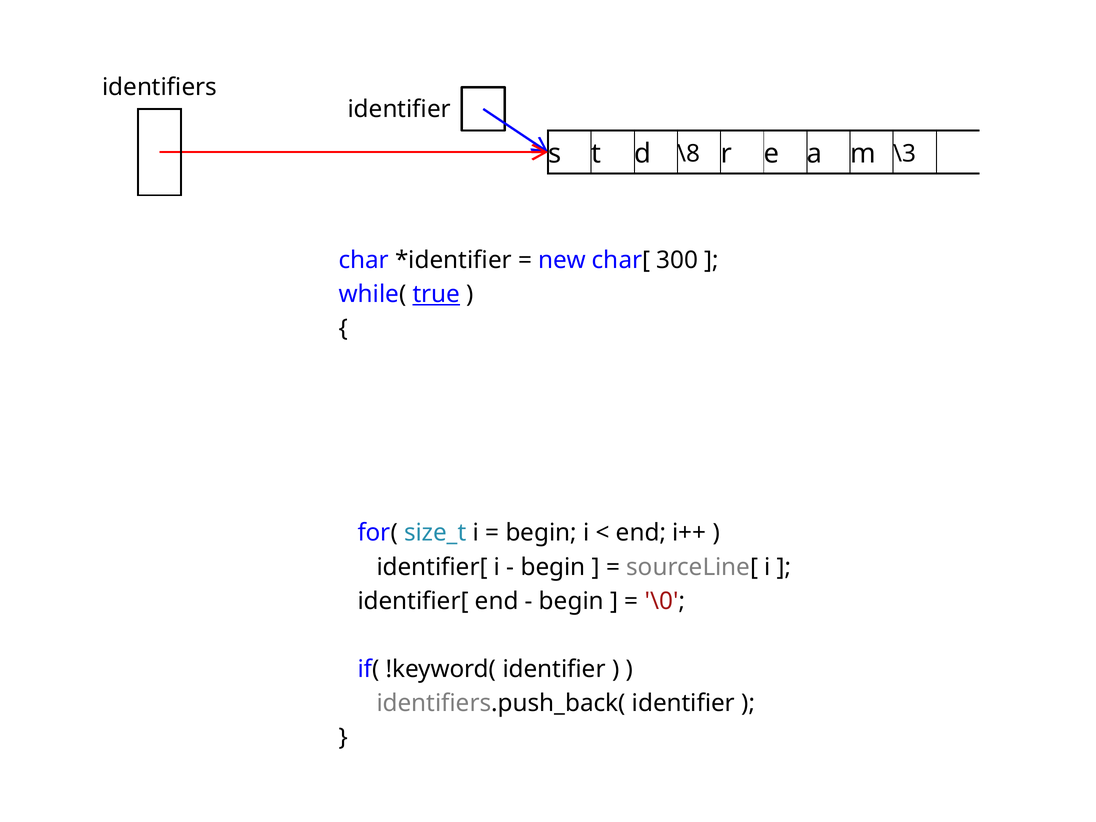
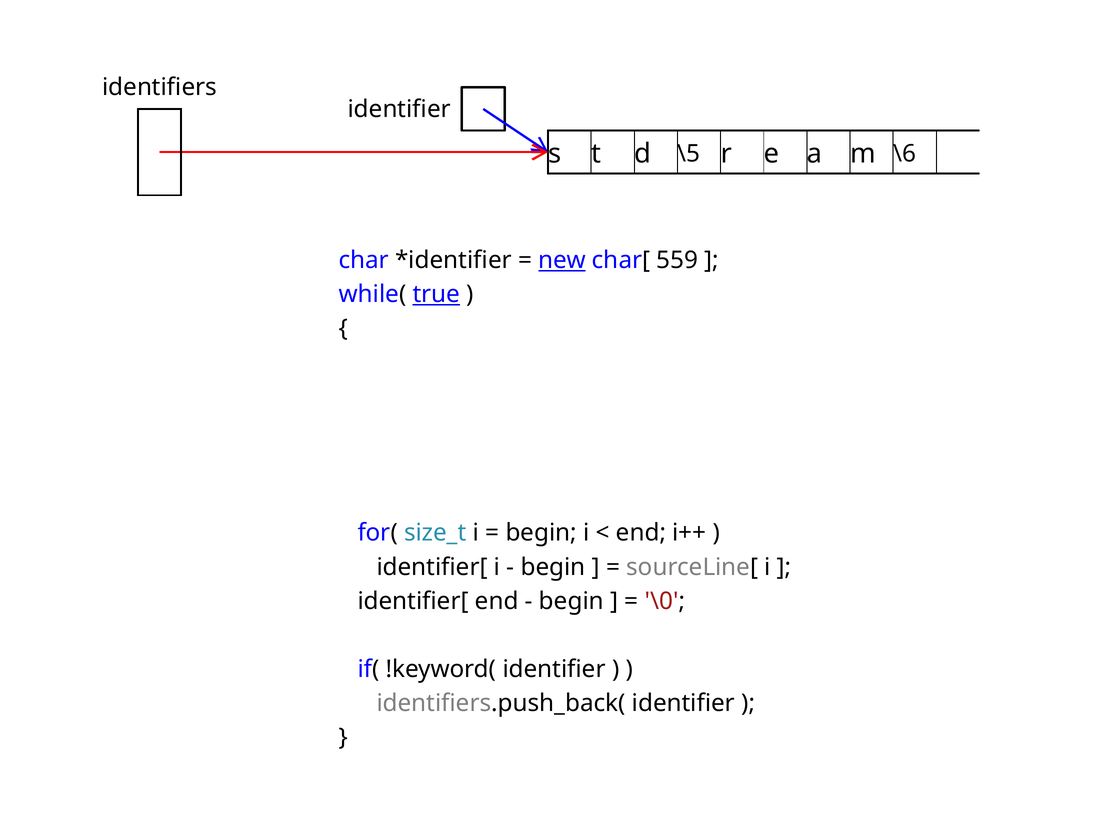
\8: \8 -> \5
\3: \3 -> \6
new underline: none -> present
300: 300 -> 559
